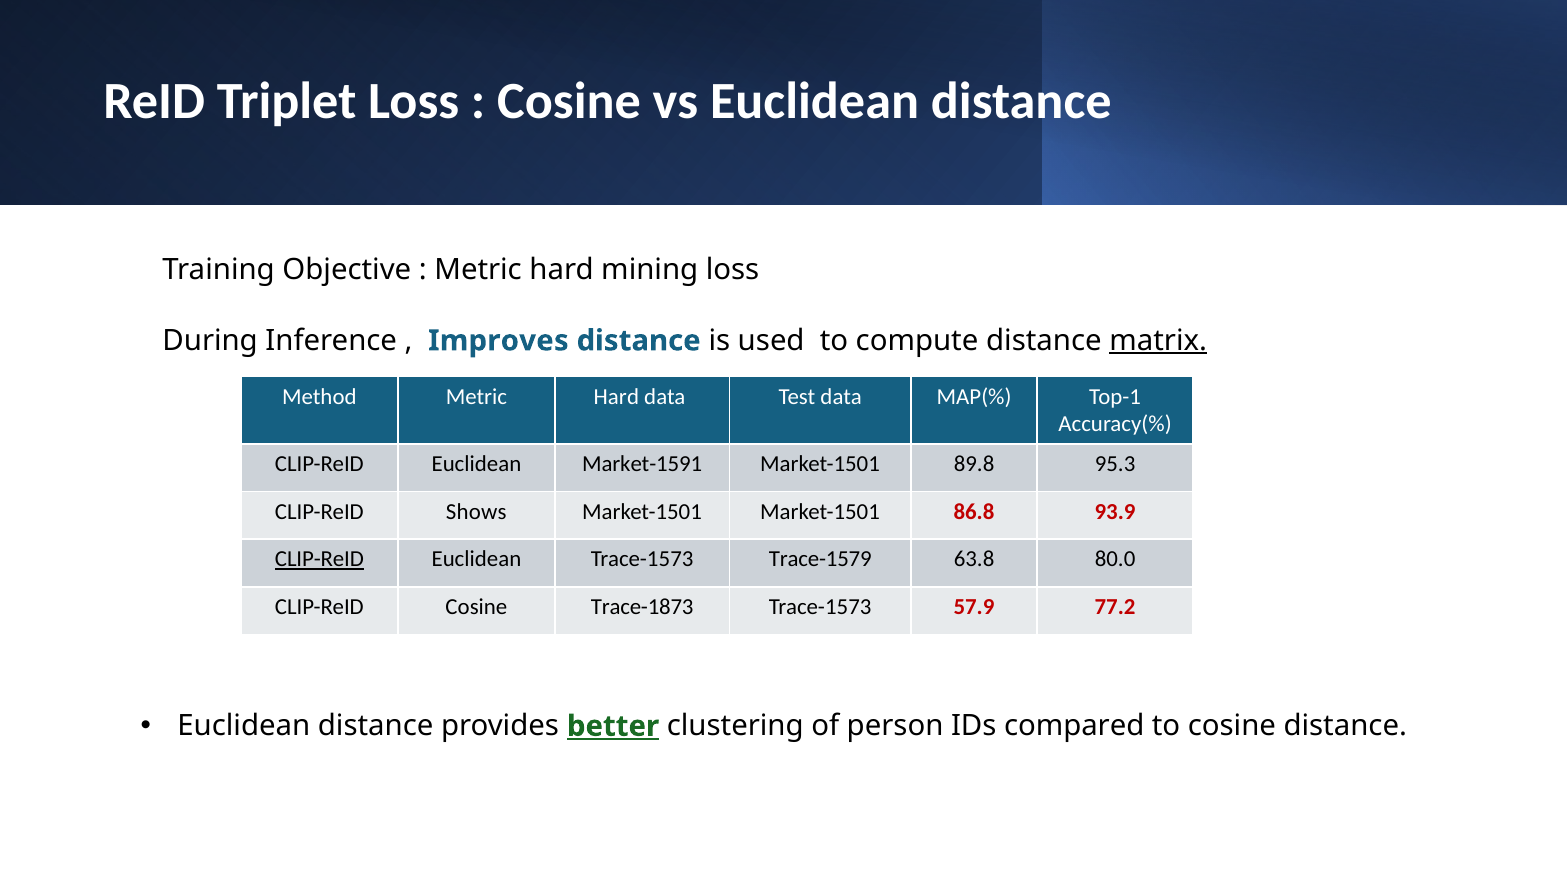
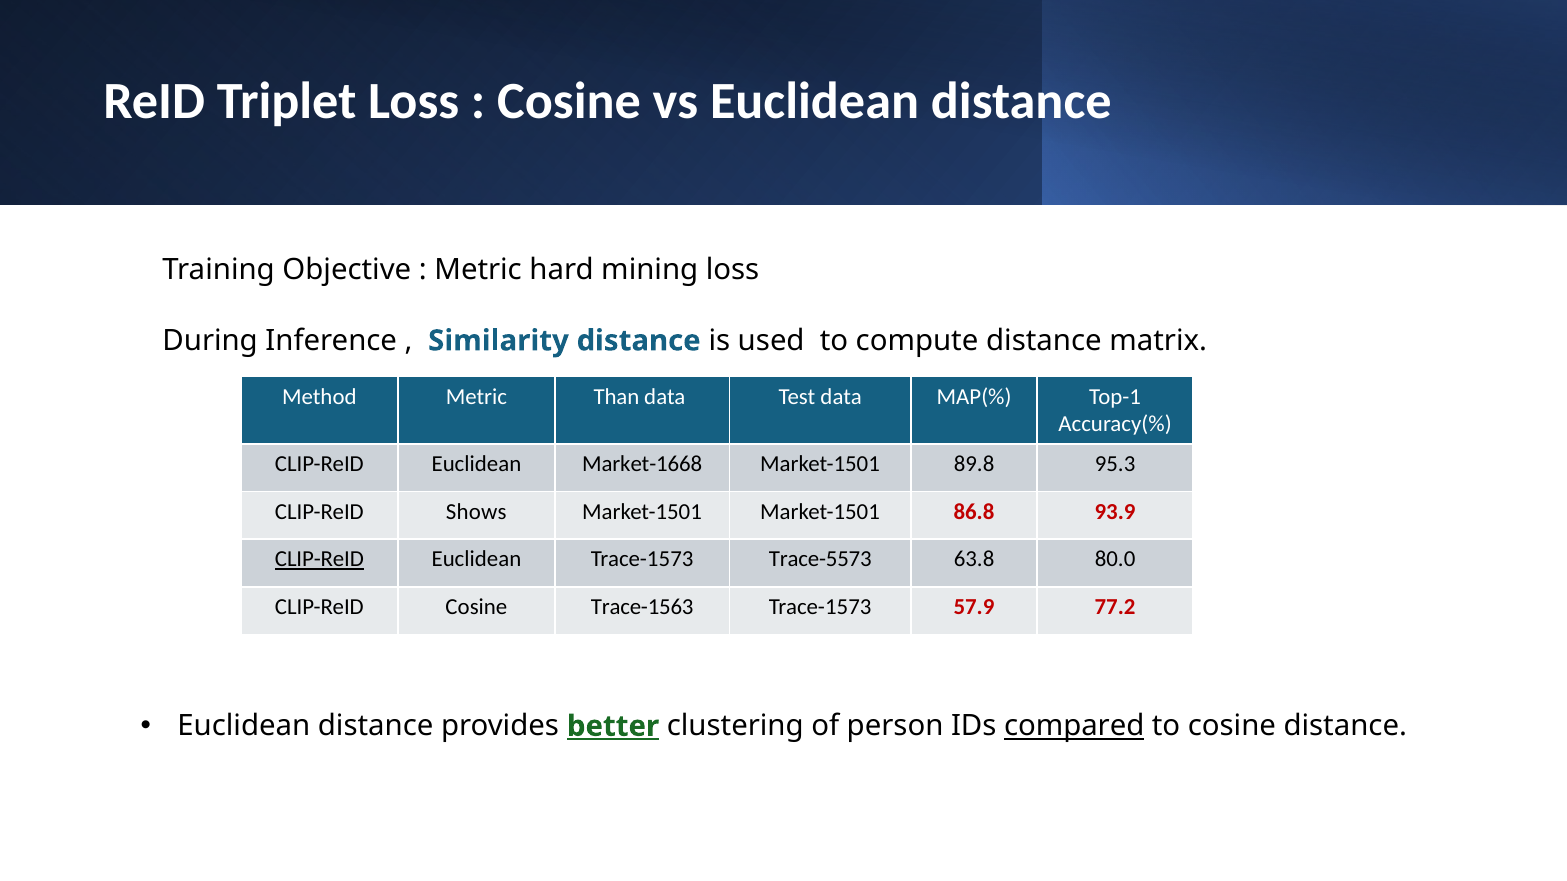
Improves: Improves -> Similarity
matrix underline: present -> none
Method Metric Hard: Hard -> Than
Market-1591: Market-1591 -> Market-1668
Trace-1579: Trace-1579 -> Trace-5573
Trace-1873: Trace-1873 -> Trace-1563
compared underline: none -> present
